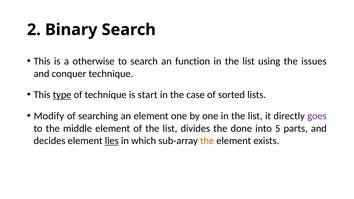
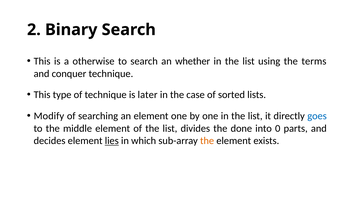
function: function -> whether
issues: issues -> terms
type underline: present -> none
start: start -> later
goes colour: purple -> blue
5: 5 -> 0
